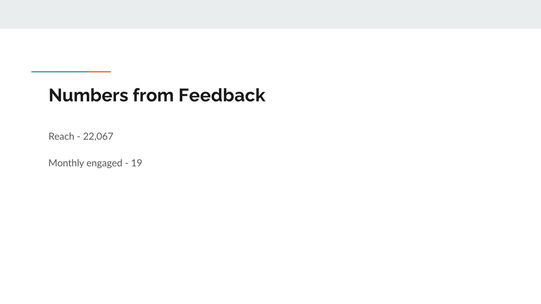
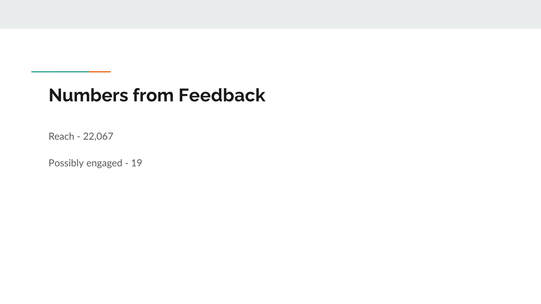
Monthly: Monthly -> Possibly
